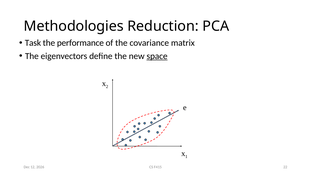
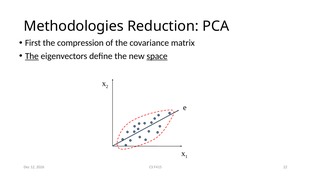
Task: Task -> First
performance: performance -> compression
The at (32, 56) underline: none -> present
